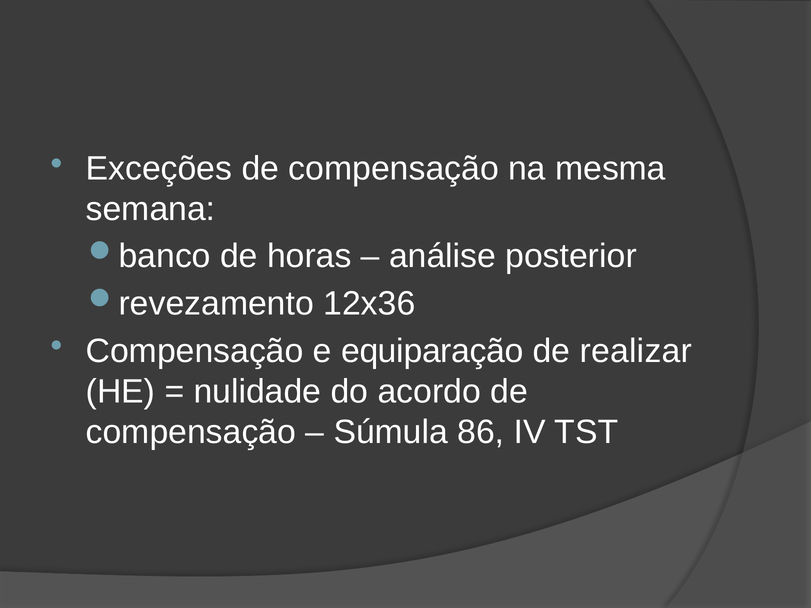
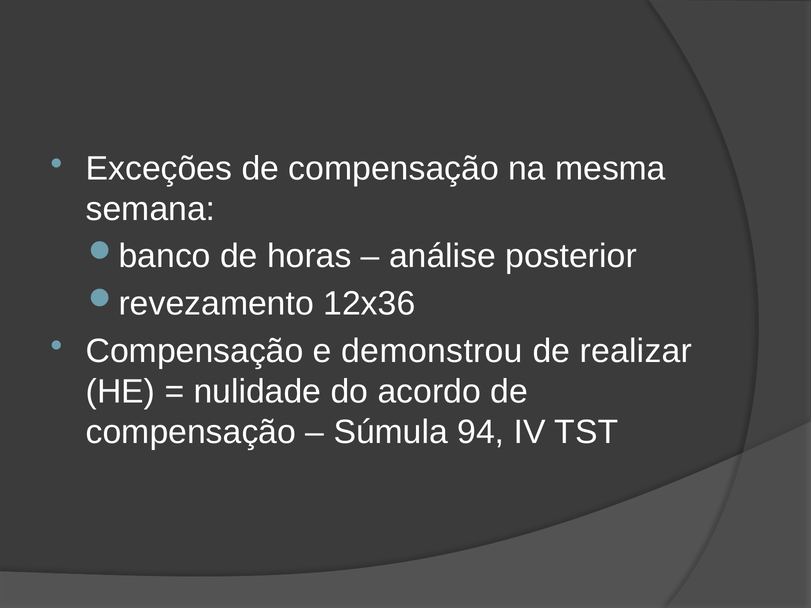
equiparação: equiparação -> demonstrou
86: 86 -> 94
